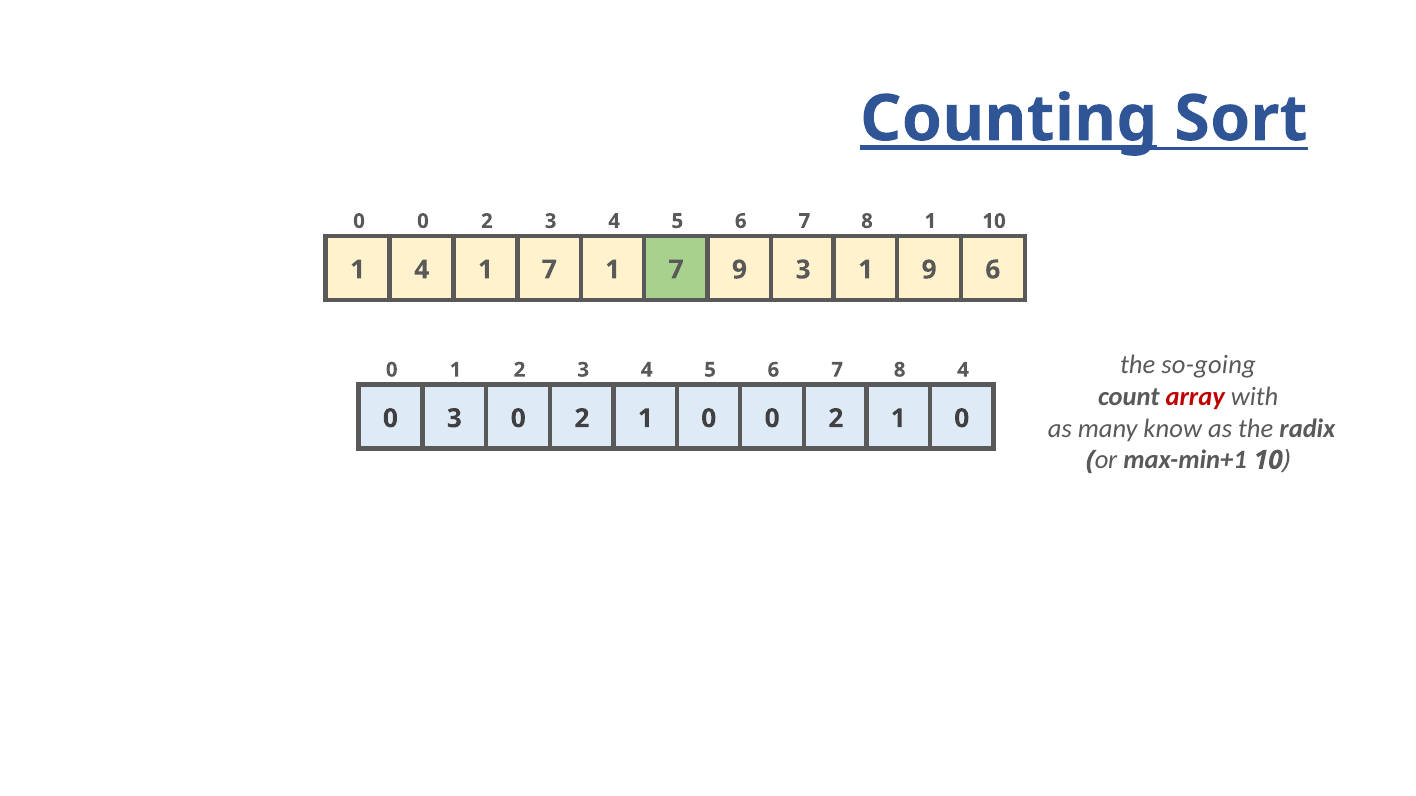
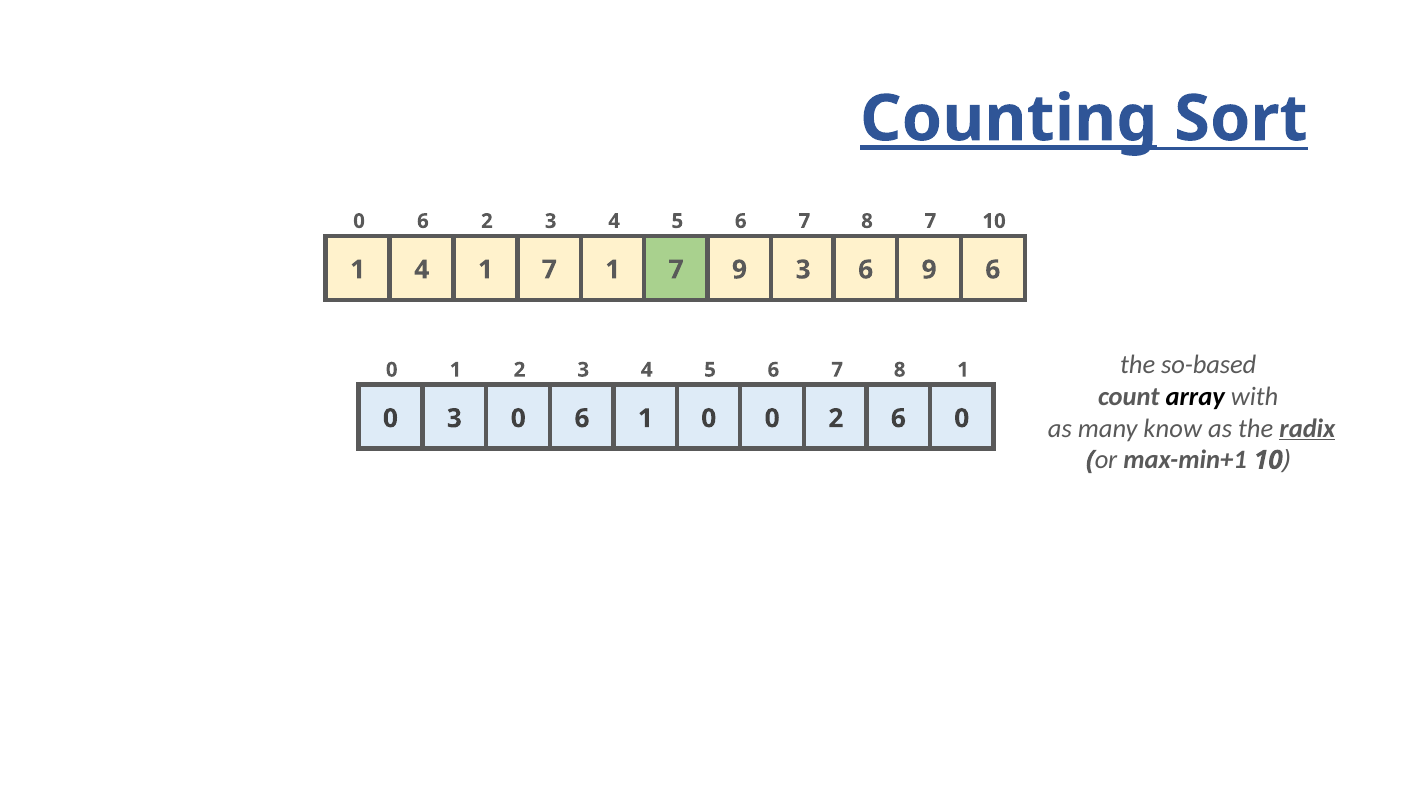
0 at (423, 221): 0 -> 6
8 1: 1 -> 7
3 1: 1 -> 6
8 4: 4 -> 1
so-going: so-going -> so-based
array colour: red -> black
3 0 2: 2 -> 6
0 0 2 1: 1 -> 6
radix underline: none -> present
